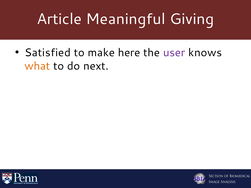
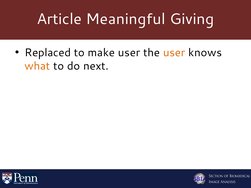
Satisfied: Satisfied -> Replaced
make here: here -> user
user at (174, 53) colour: purple -> orange
